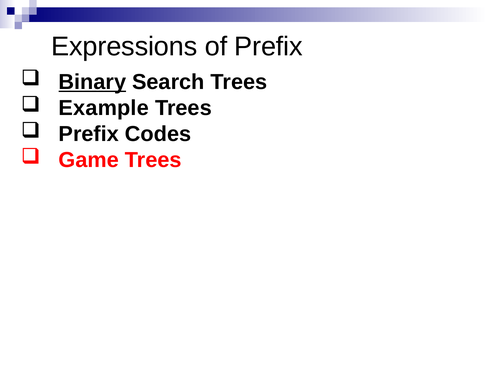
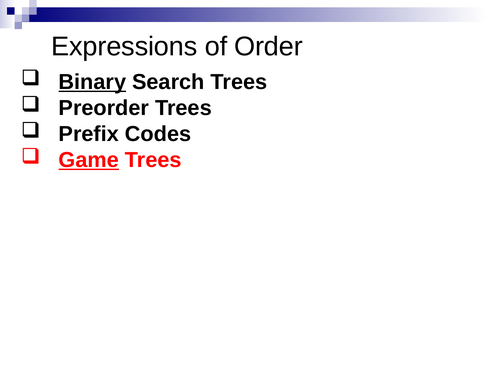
of Prefix: Prefix -> Order
Example: Example -> Preorder
Game underline: none -> present
